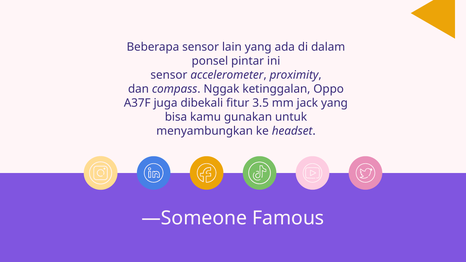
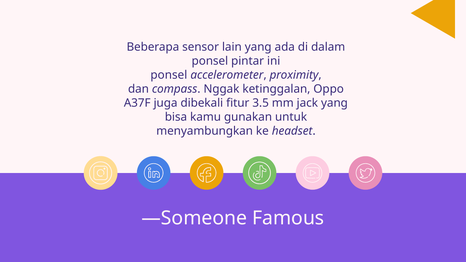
sensor at (169, 75): sensor -> ponsel
